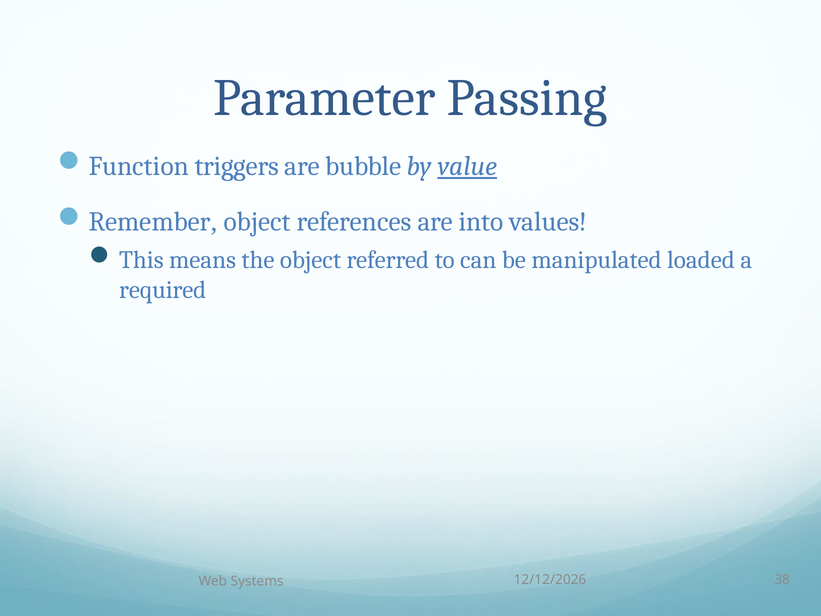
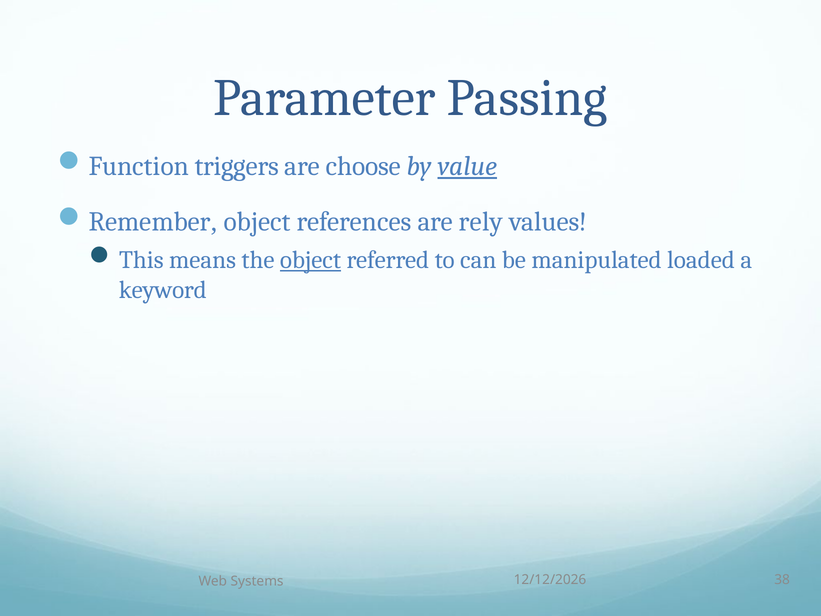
bubble: bubble -> choose
into: into -> rely
object at (311, 260) underline: none -> present
required: required -> keyword
